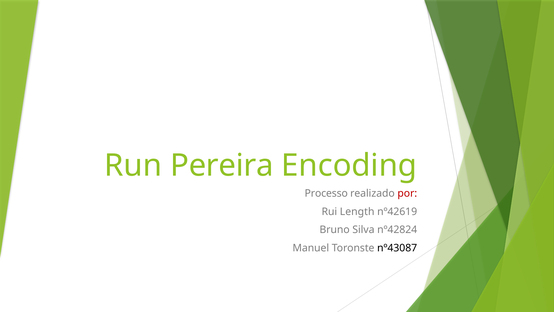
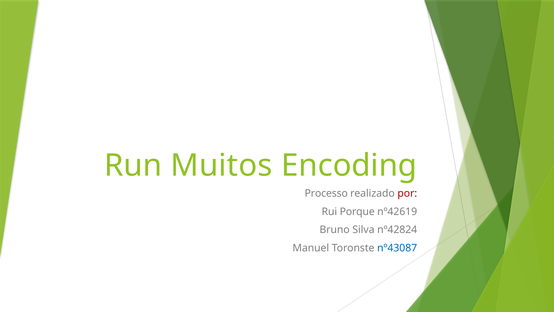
Pereira: Pereira -> Muitos
Length: Length -> Porque
nº43087 colour: black -> blue
